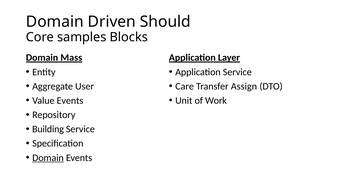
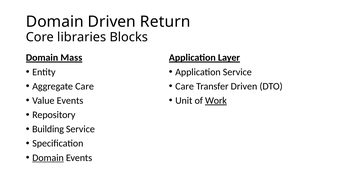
Should: Should -> Return
samples: samples -> libraries
Aggregate User: User -> Care
Transfer Assign: Assign -> Driven
Work underline: none -> present
